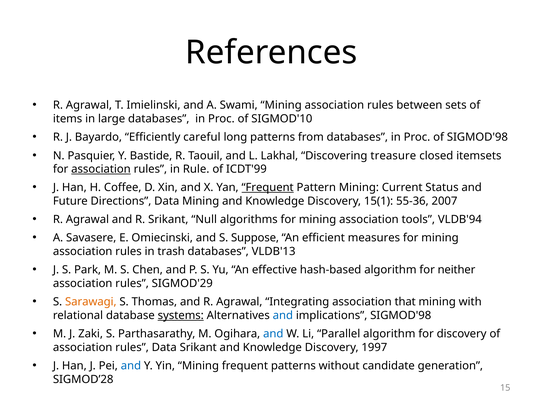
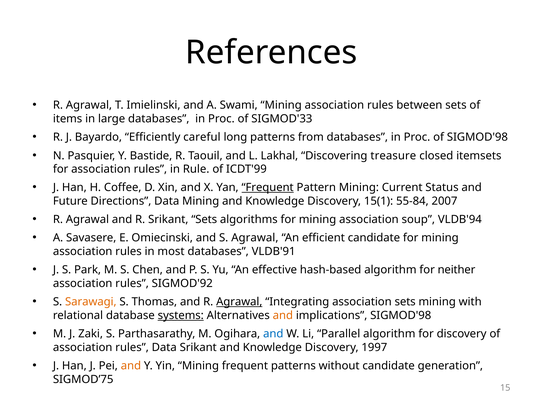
SIGMOD'10: SIGMOD'10 -> SIGMOD'33
association at (101, 169) underline: present -> none
55-36: 55-36 -> 55-84
Srikant Null: Null -> Sets
tools: tools -> soup
S Suppose: Suppose -> Agrawal
efficient measures: measures -> candidate
trash: trash -> most
VLDB'13: VLDB'13 -> VLDB'91
SIGMOD'29: SIGMOD'29 -> SIGMOD'92
Agrawal at (239, 302) underline: none -> present
association that: that -> sets
and at (283, 316) colour: blue -> orange
and at (131, 366) colour: blue -> orange
SIGMOD’28: SIGMOD’28 -> SIGMOD’75
